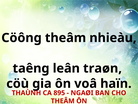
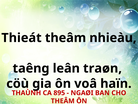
Cöông: Cöông -> Thieát
